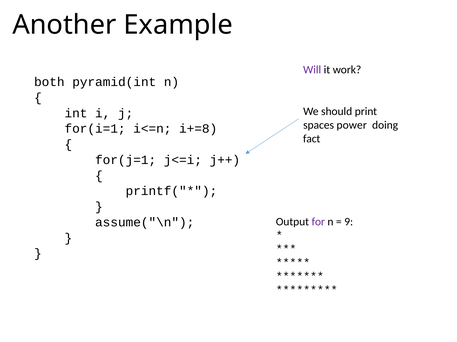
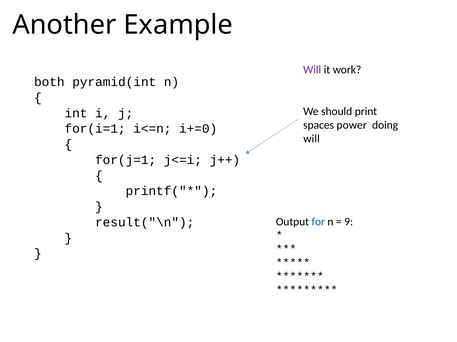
i+=8: i+=8 -> i+=0
fact at (312, 139): fact -> will
for colour: purple -> blue
assume("\n: assume("\n -> result("\n
